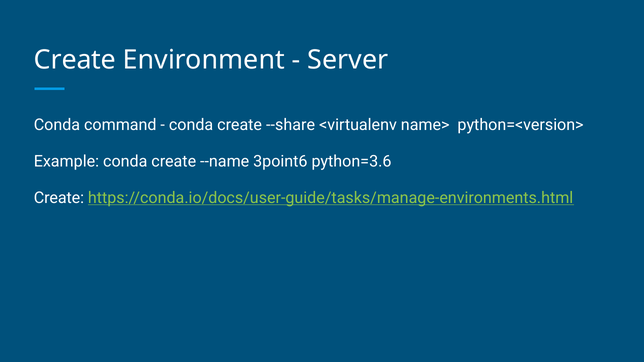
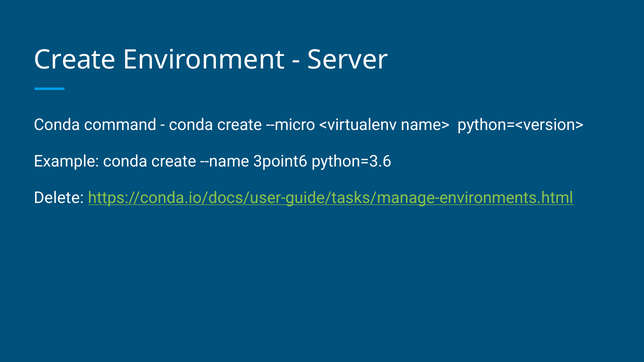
--share: --share -> --micro
Create at (59, 198): Create -> Delete
